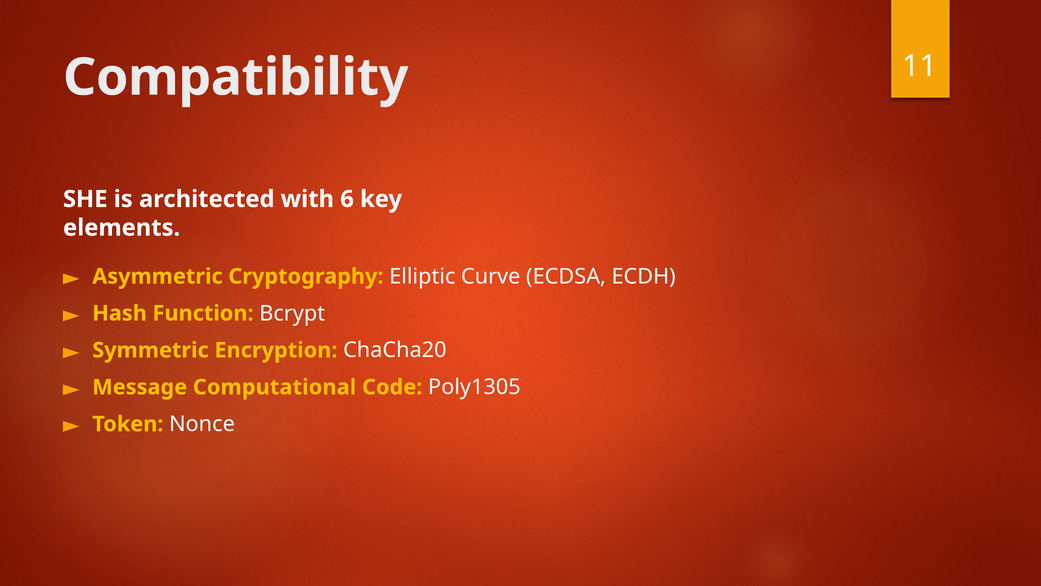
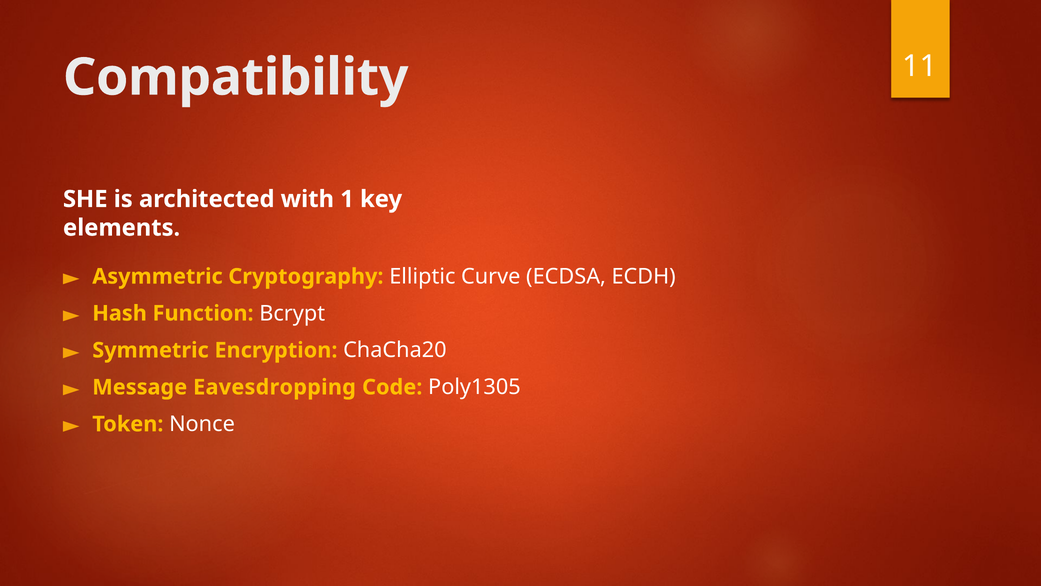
6: 6 -> 1
Computational: Computational -> Eavesdropping
